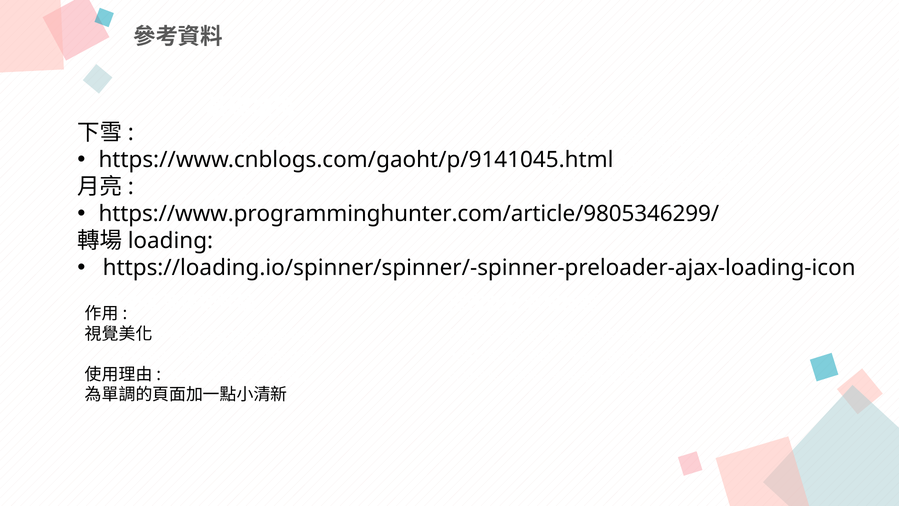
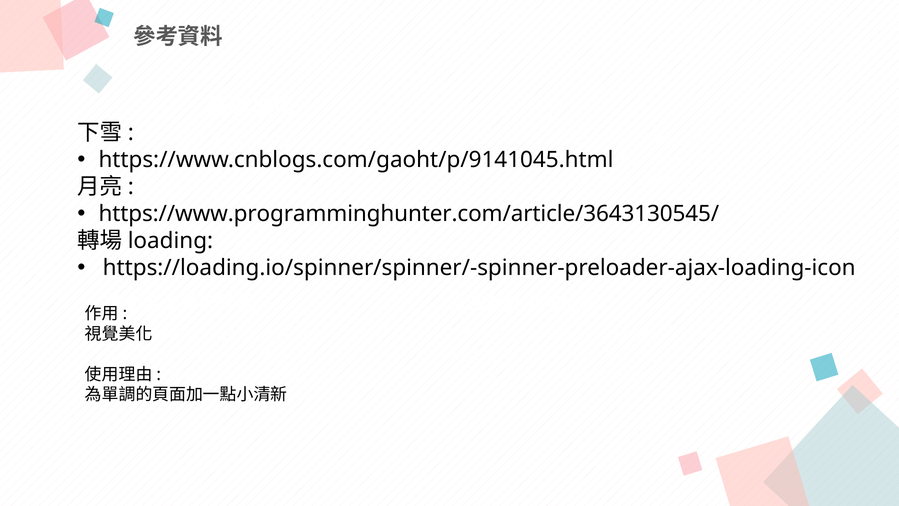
https://www.programminghunter.com/article/9805346299/: https://www.programminghunter.com/article/9805346299/ -> https://www.programminghunter.com/article/3643130545/
